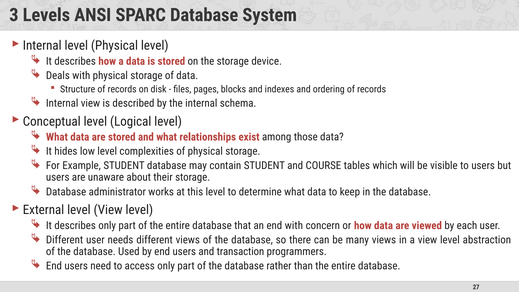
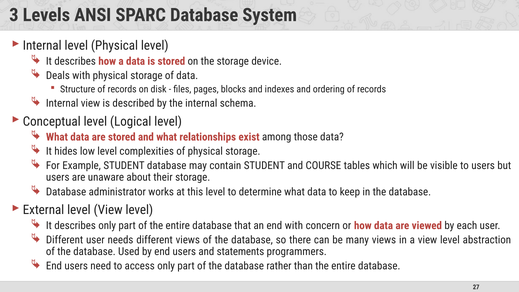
transaction: transaction -> statements
